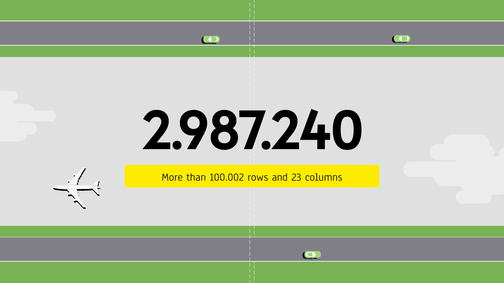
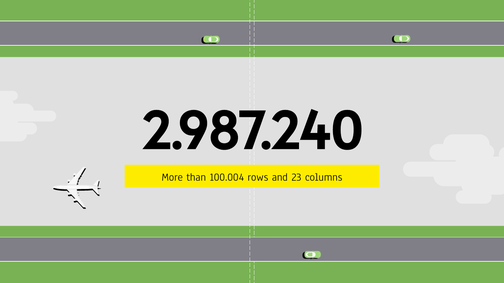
100.002: 100.002 -> 100.004
